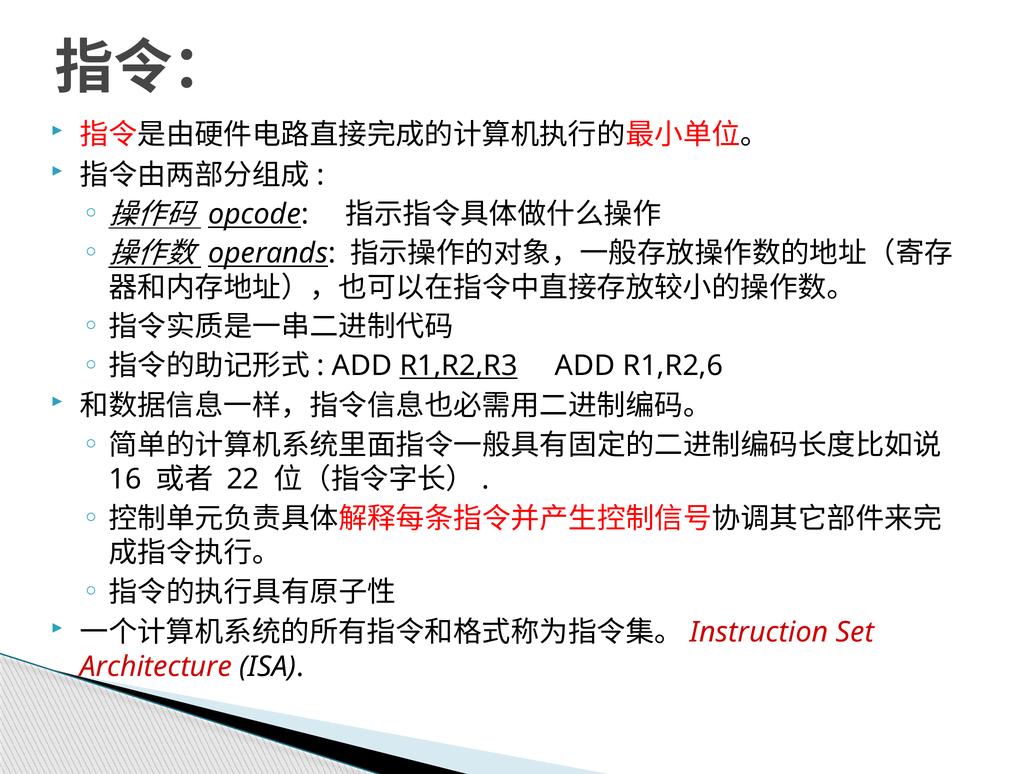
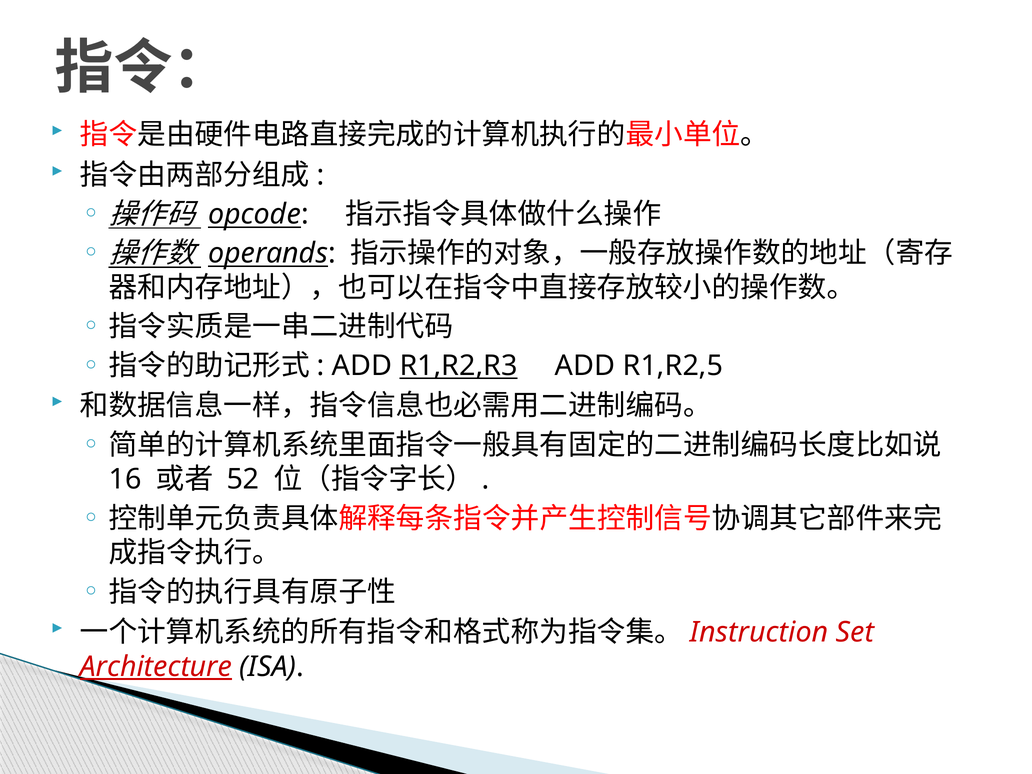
R1,R2,6: R1,R2,6 -> R1,R2,5
22: 22 -> 52
Architecture underline: none -> present
